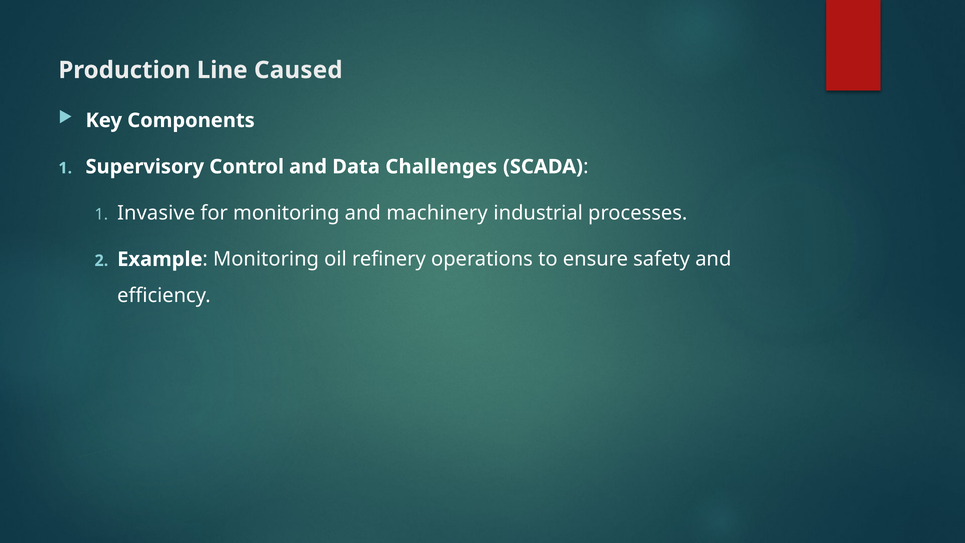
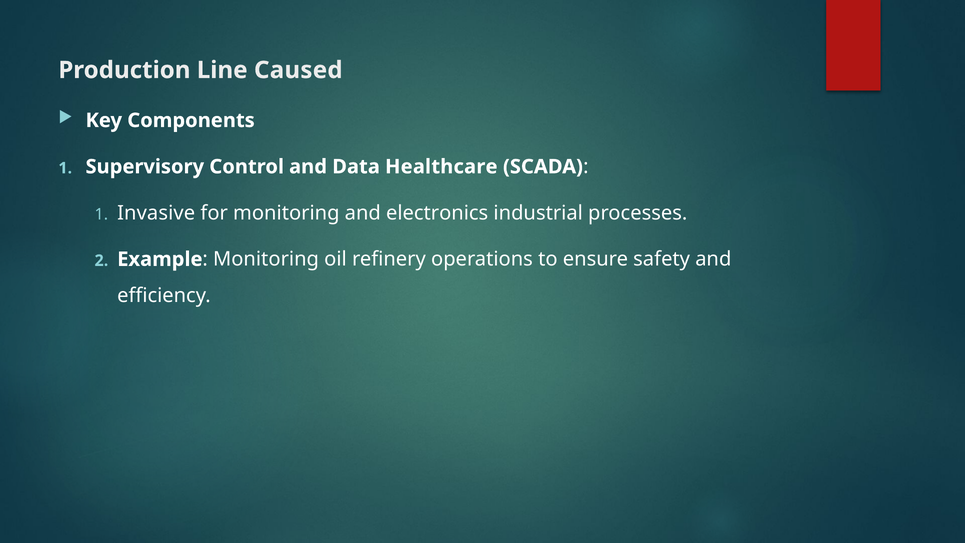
Challenges: Challenges -> Healthcare
machinery: machinery -> electronics
